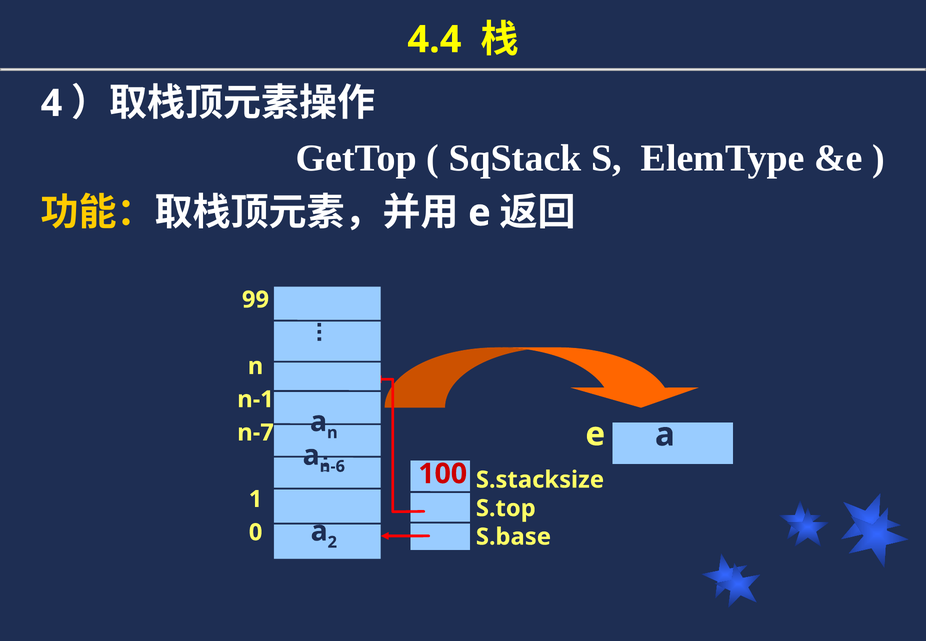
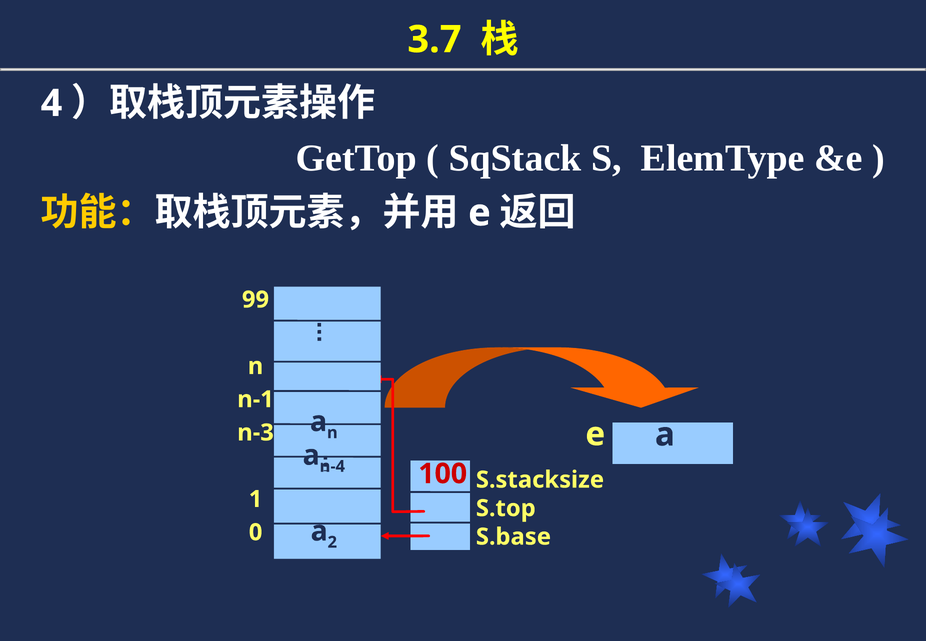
4.4: 4.4 -> 3.7
n-7: n-7 -> n-3
n-6: n-6 -> n-4
